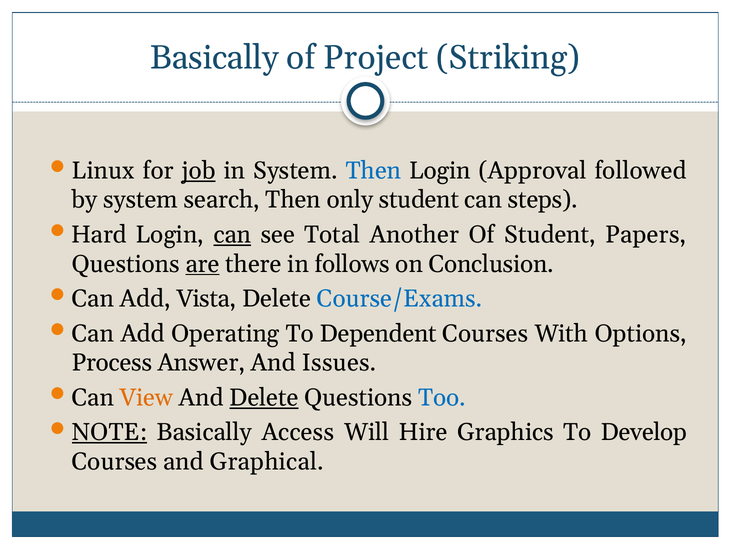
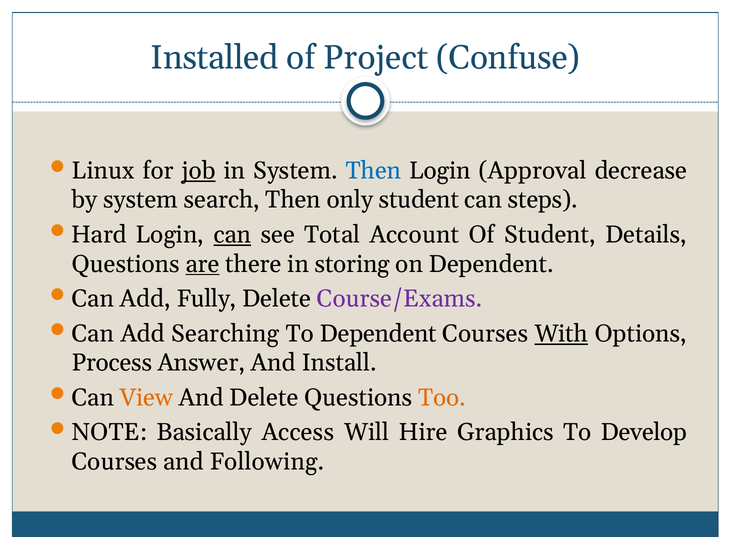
Basically at (214, 58): Basically -> Installed
Striking: Striking -> Confuse
followed: followed -> decrease
Another: Another -> Account
Papers: Papers -> Details
follows: follows -> storing
on Conclusion: Conclusion -> Dependent
Vista: Vista -> Fully
Course/Exams colour: blue -> purple
Operating: Operating -> Searching
With underline: none -> present
Issues: Issues -> Install
Delete at (264, 397) underline: present -> none
Too colour: blue -> orange
NOTE underline: present -> none
Graphical: Graphical -> Following
